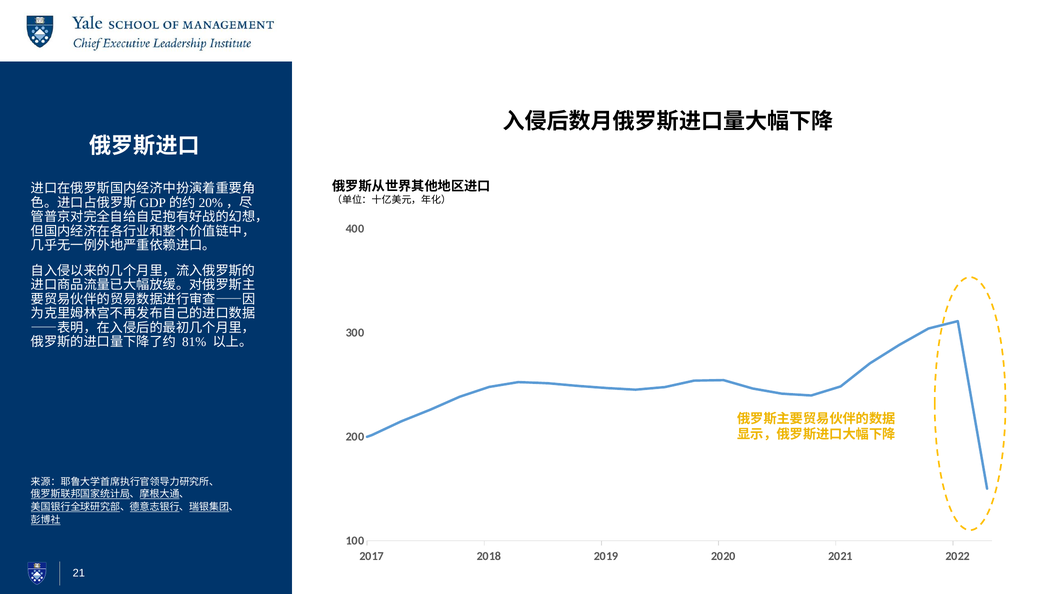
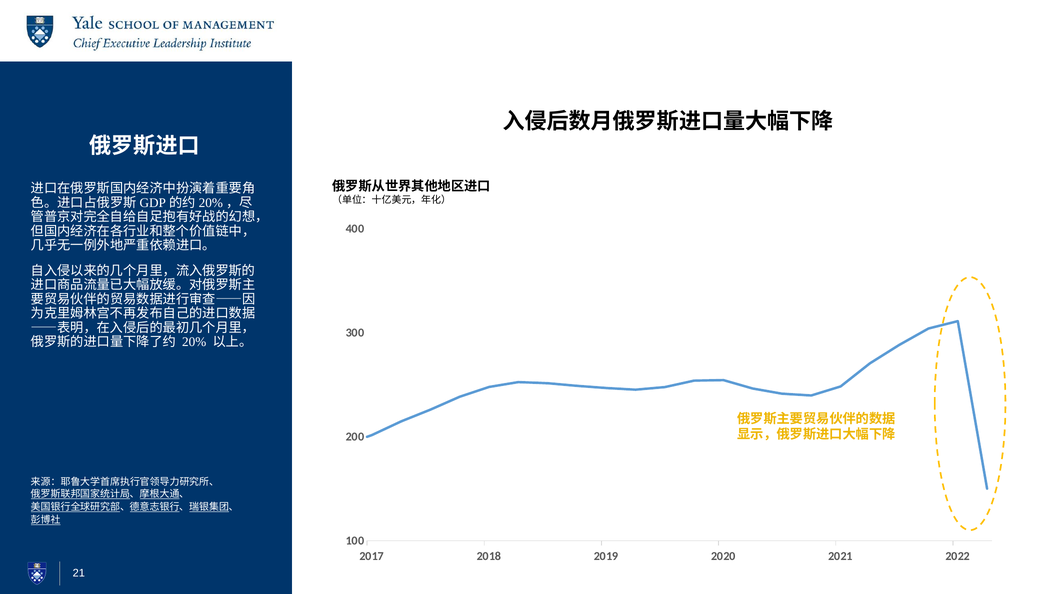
81%: 81% -> 20%
